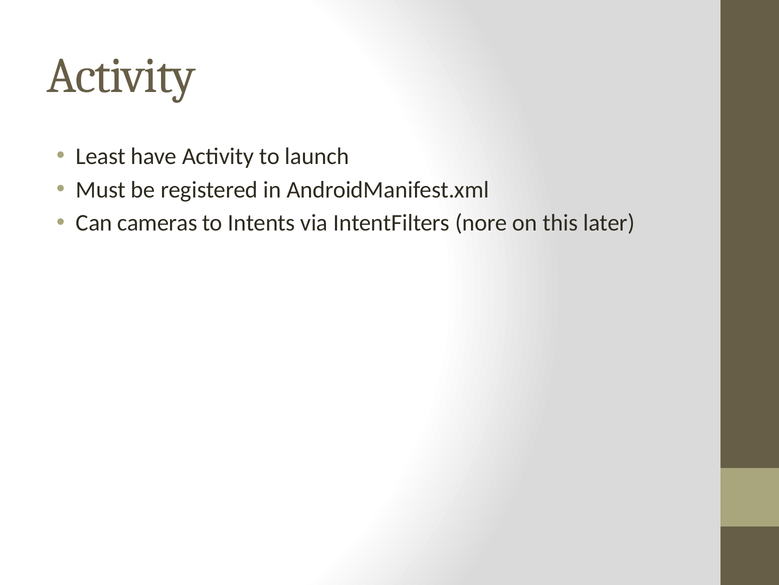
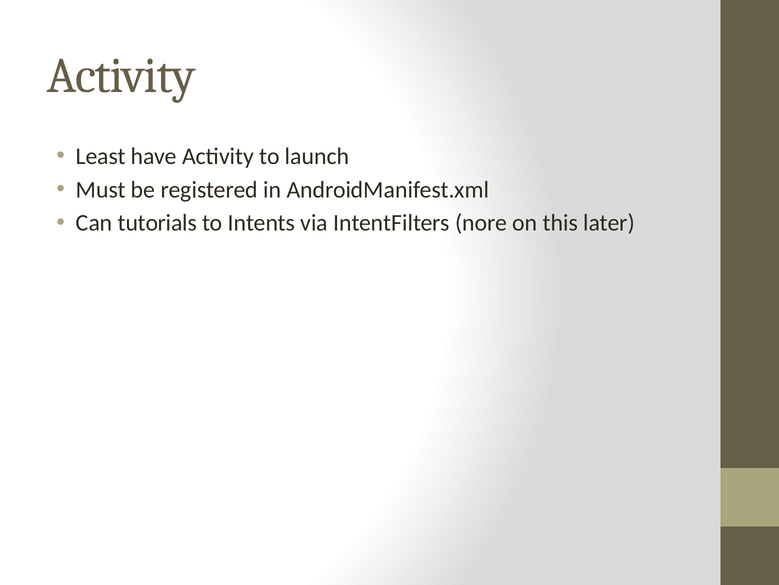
cameras: cameras -> tutorials
